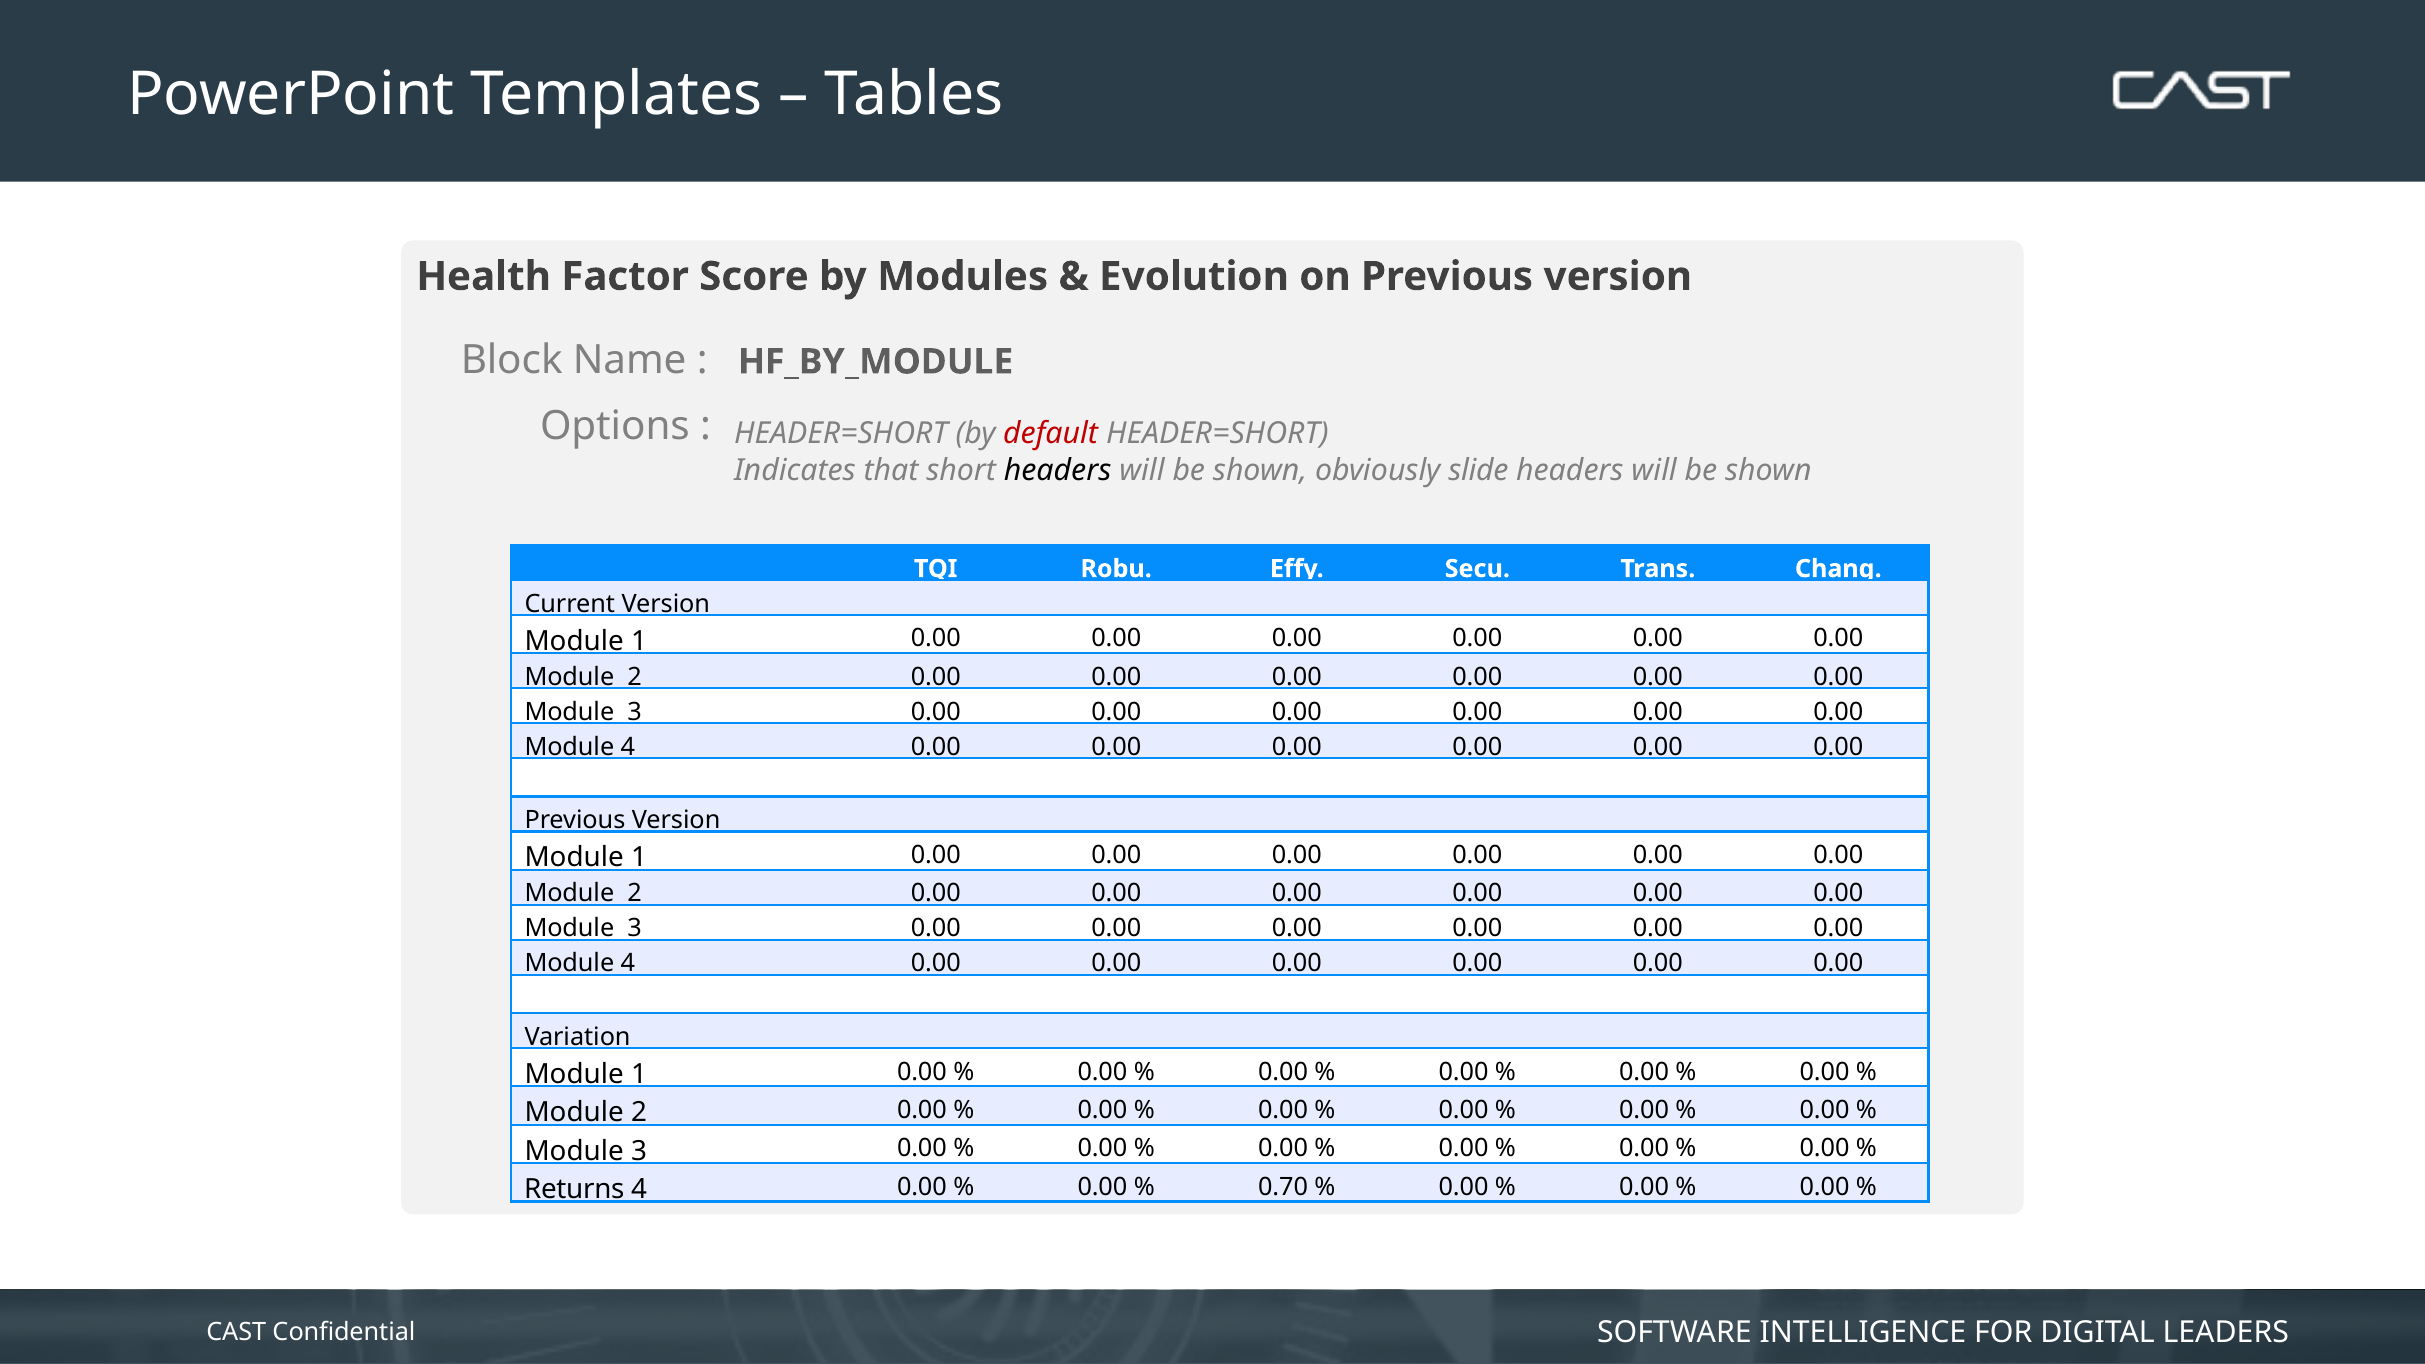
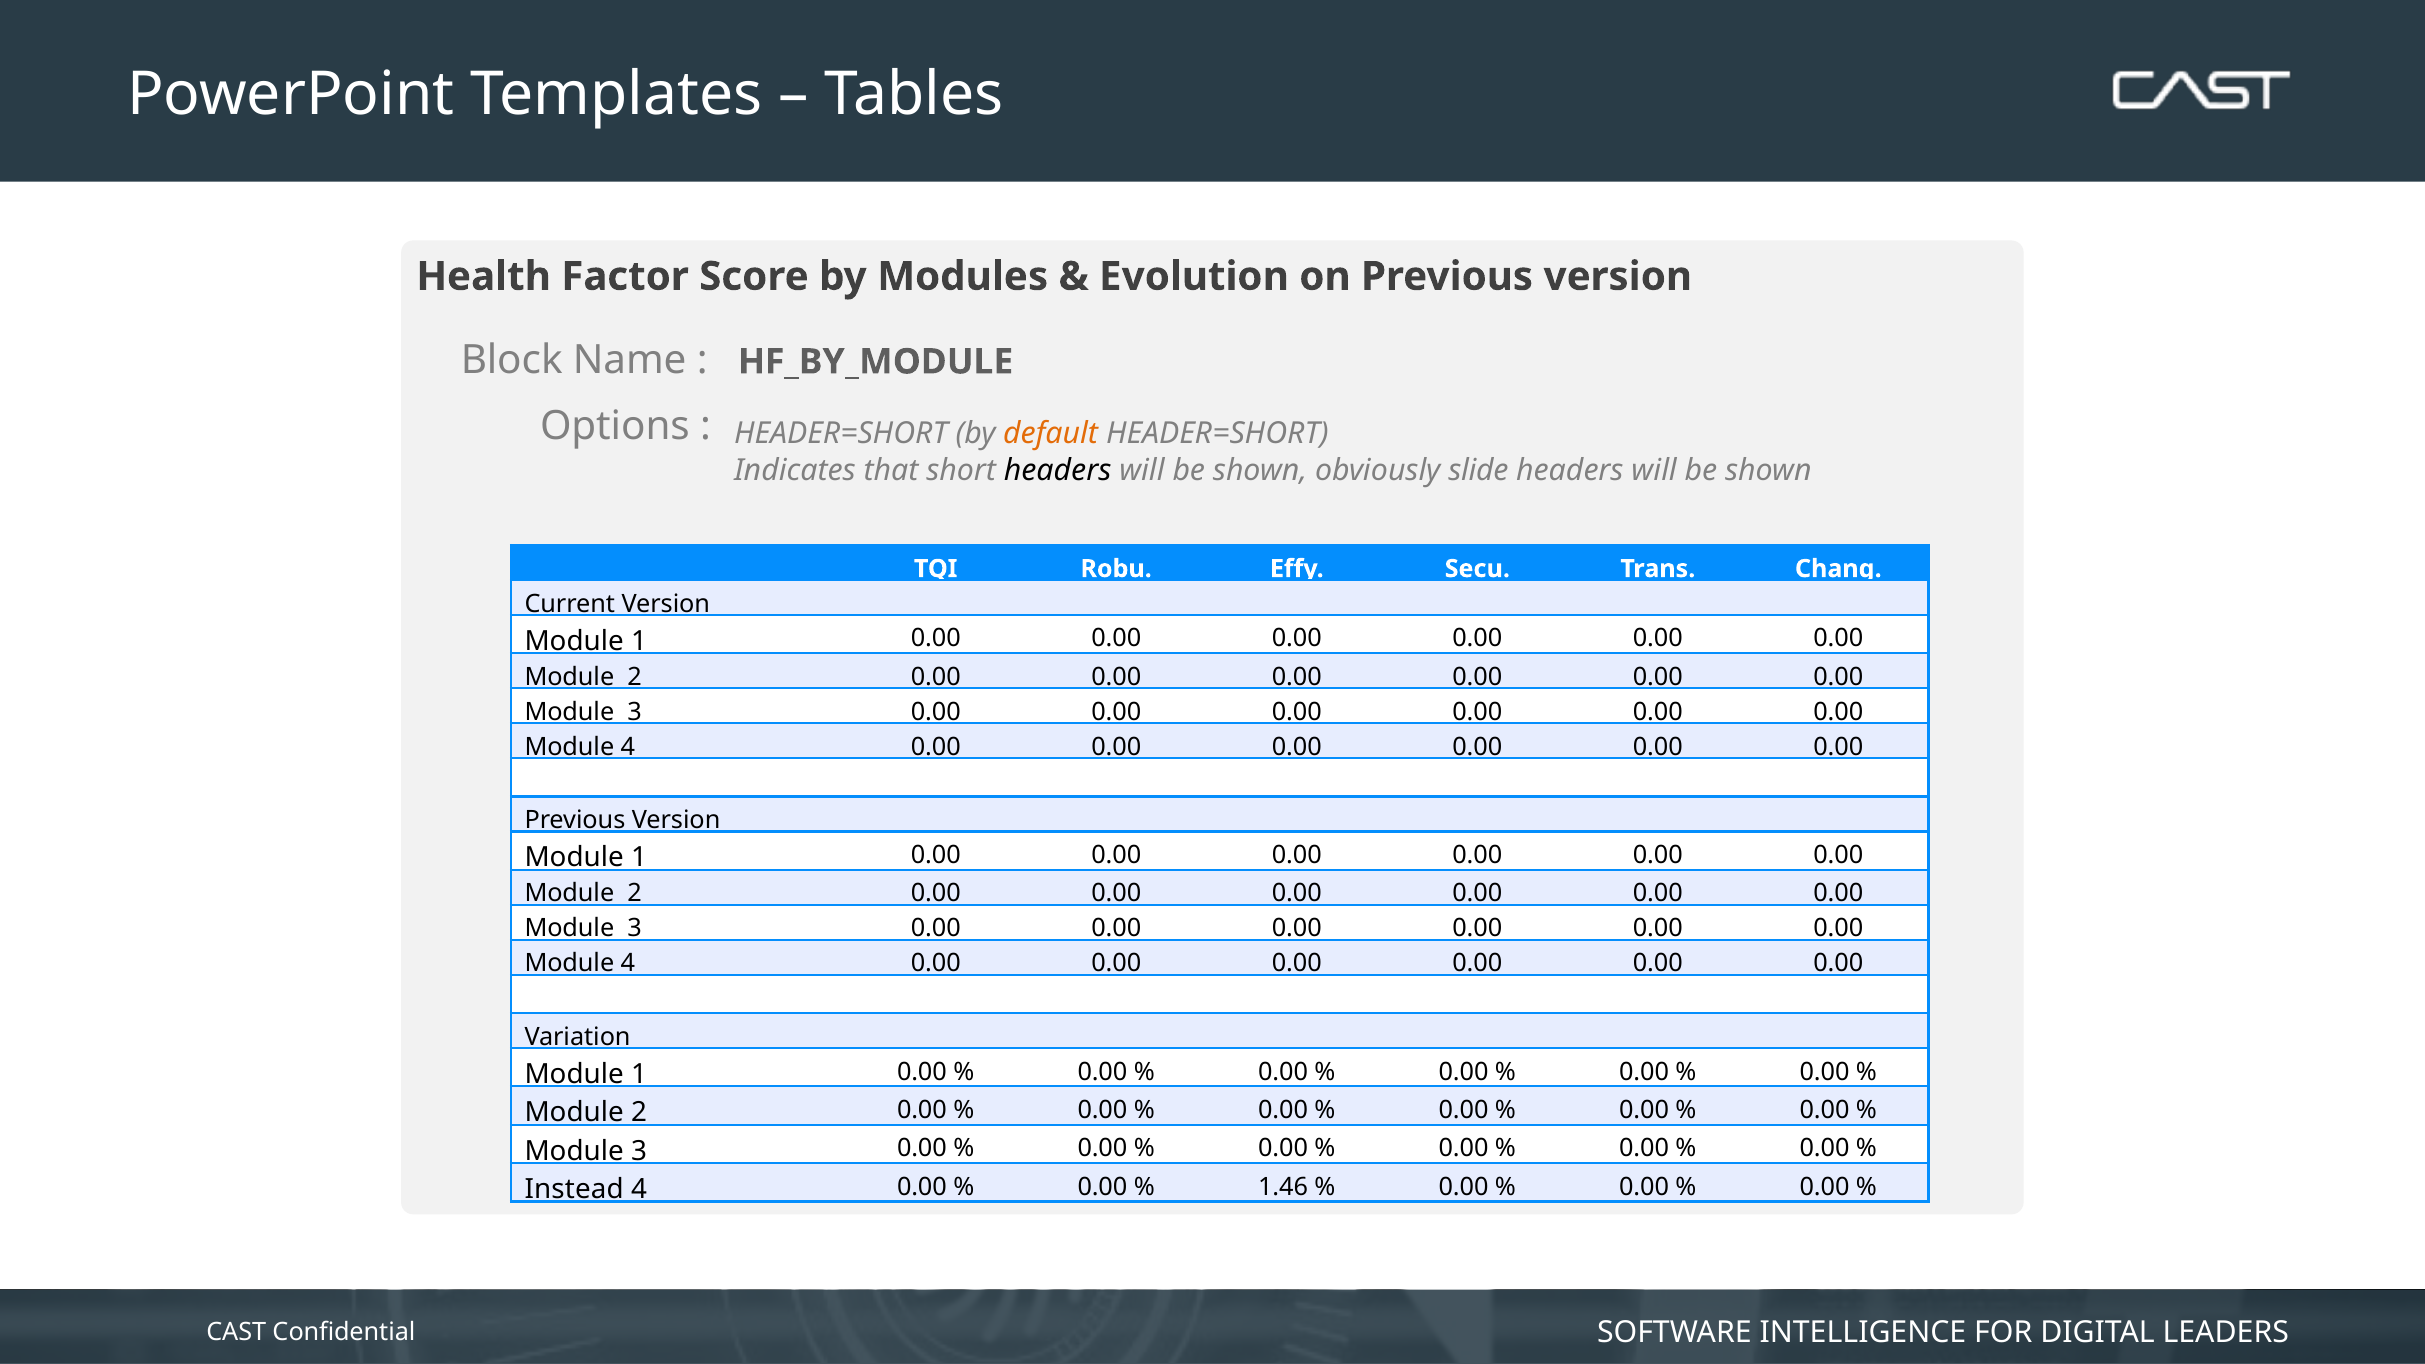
default colour: red -> orange
Returns: Returns -> Instead
0.70: 0.70 -> 1.46
